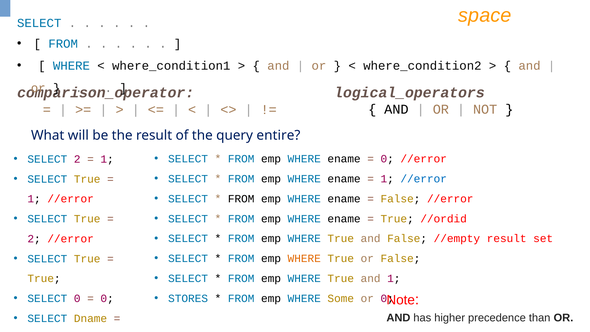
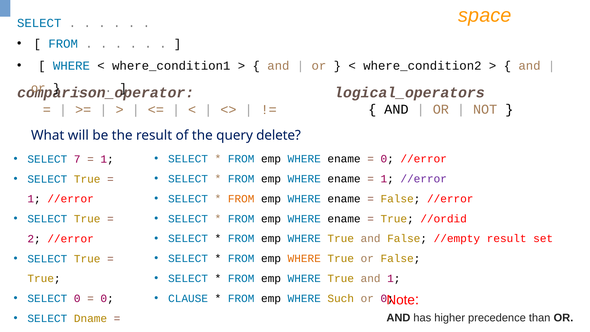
entire: entire -> delete
SELECT 2: 2 -> 7
//error at (424, 179) colour: blue -> purple
FROM at (241, 199) colour: black -> orange
STORES: STORES -> CLAUSE
Some: Some -> Such
